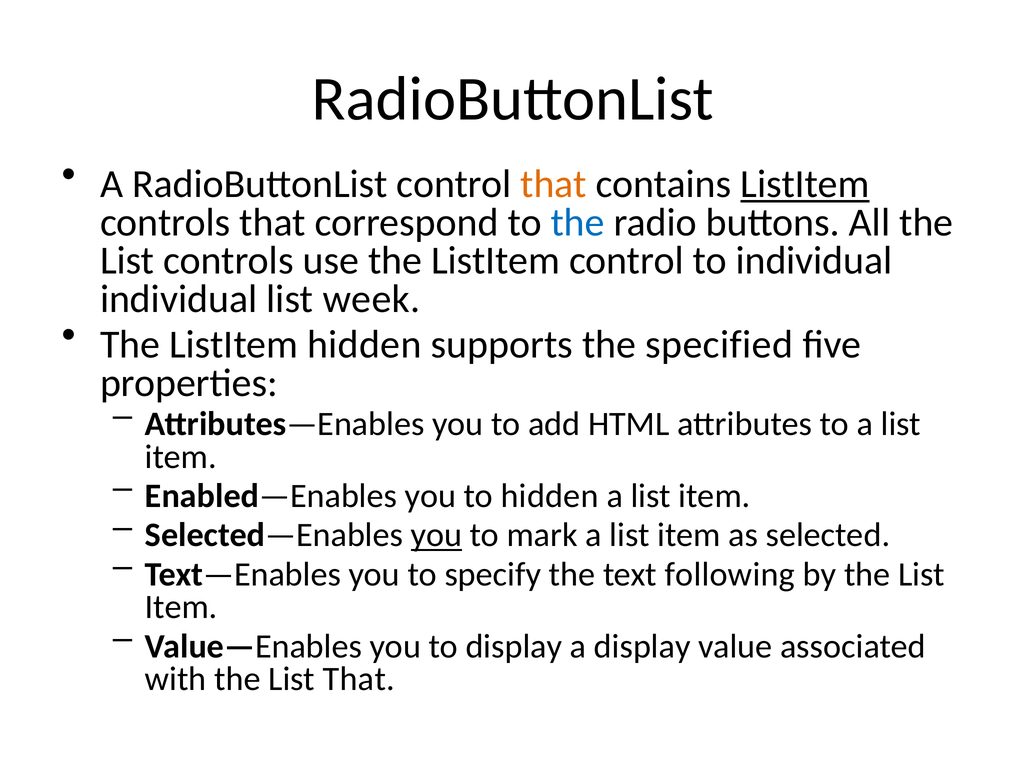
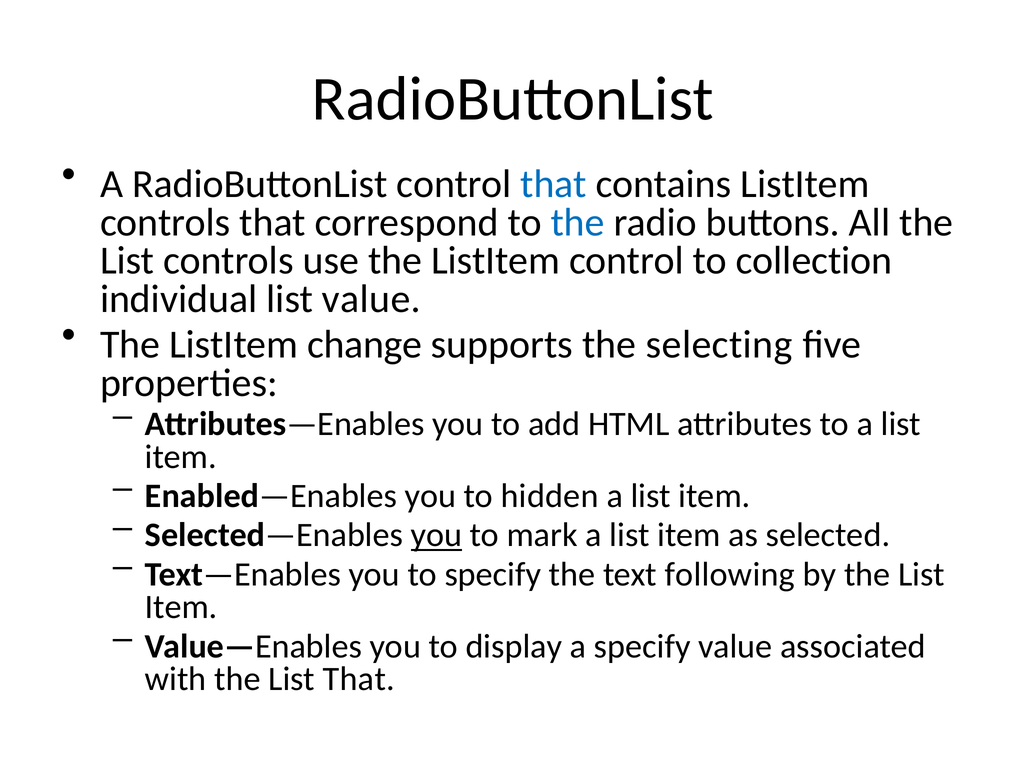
that at (554, 184) colour: orange -> blue
ListItem at (805, 184) underline: present -> none
to individual: individual -> collection
list week: week -> value
ListItem hidden: hidden -> change
specified: specified -> selecting
a display: display -> specify
